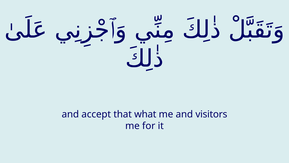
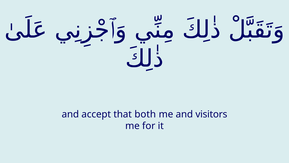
what: what -> both
